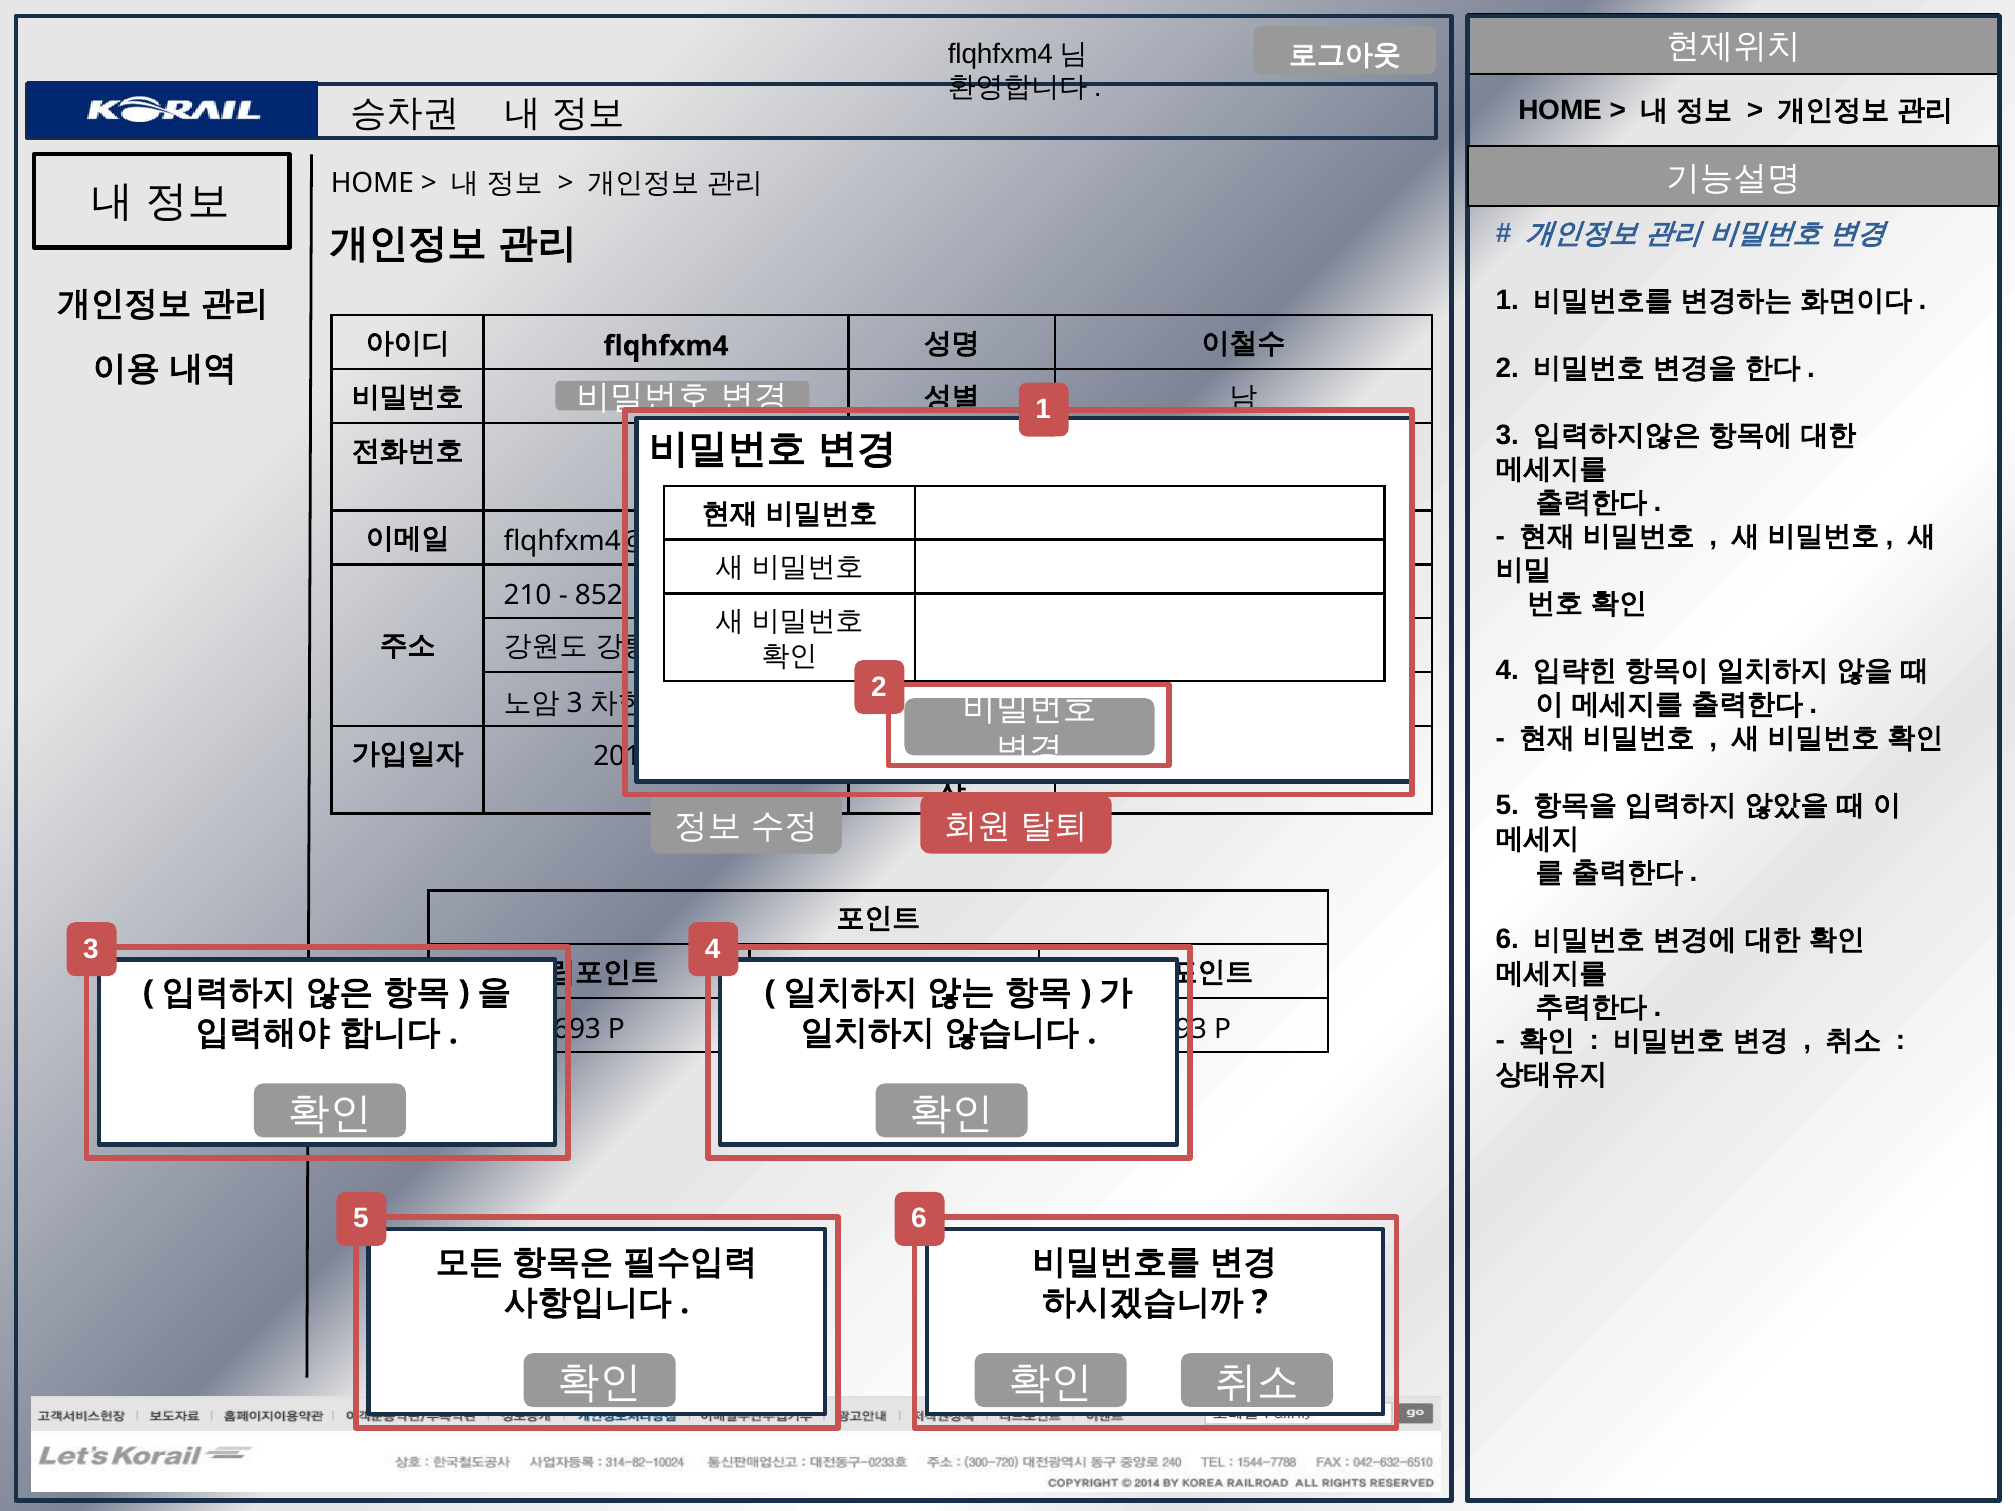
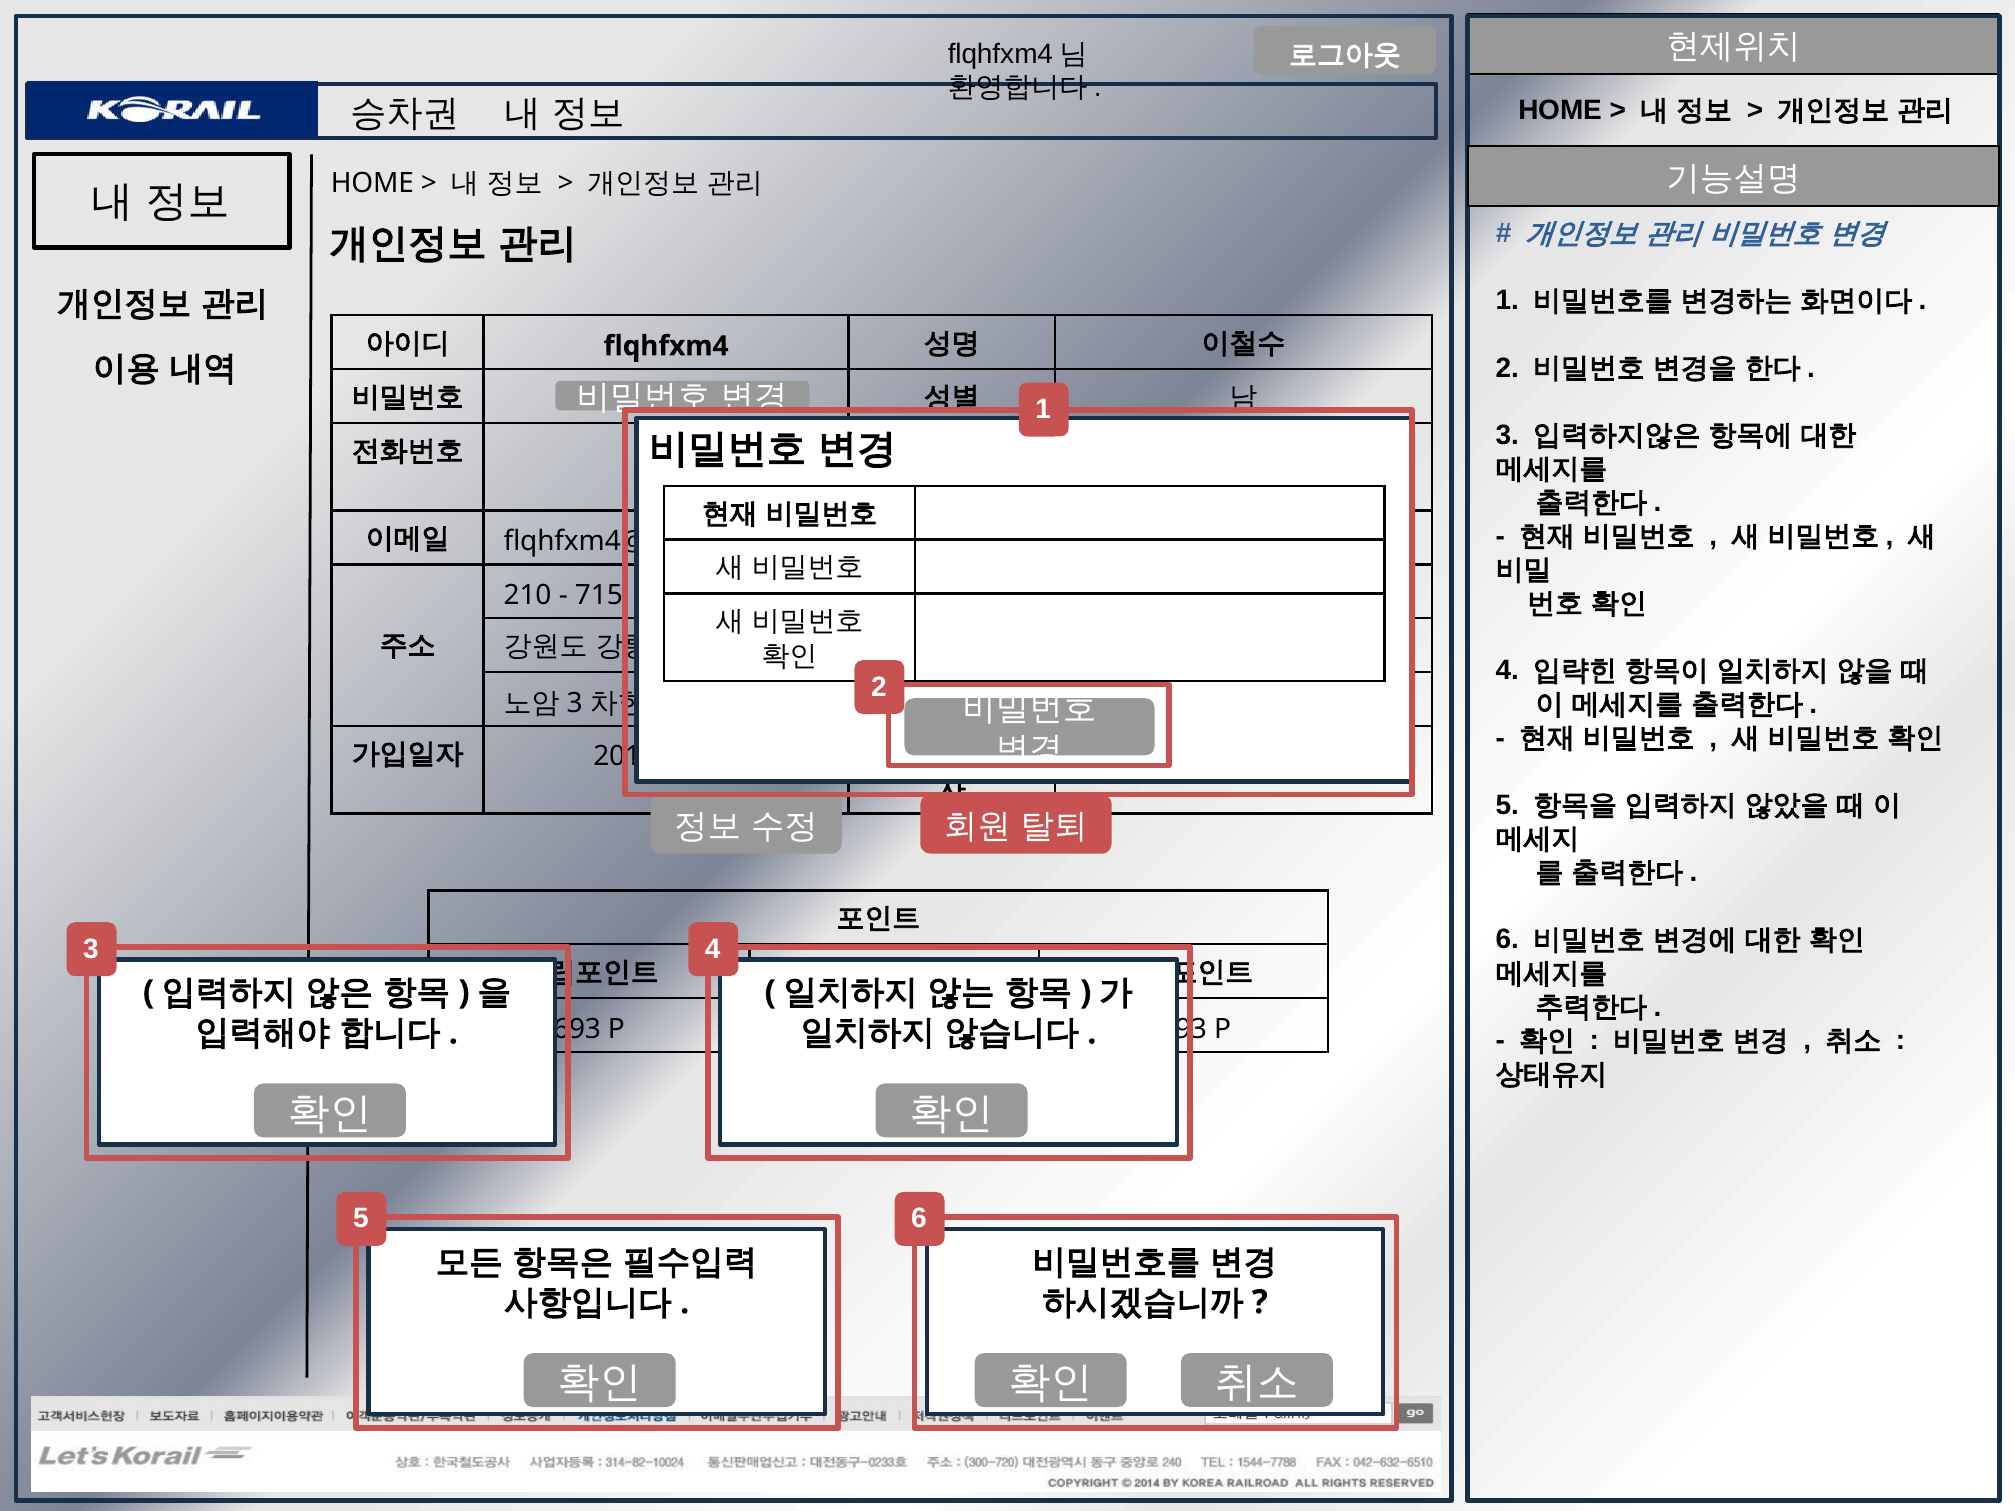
852: 852 -> 715
